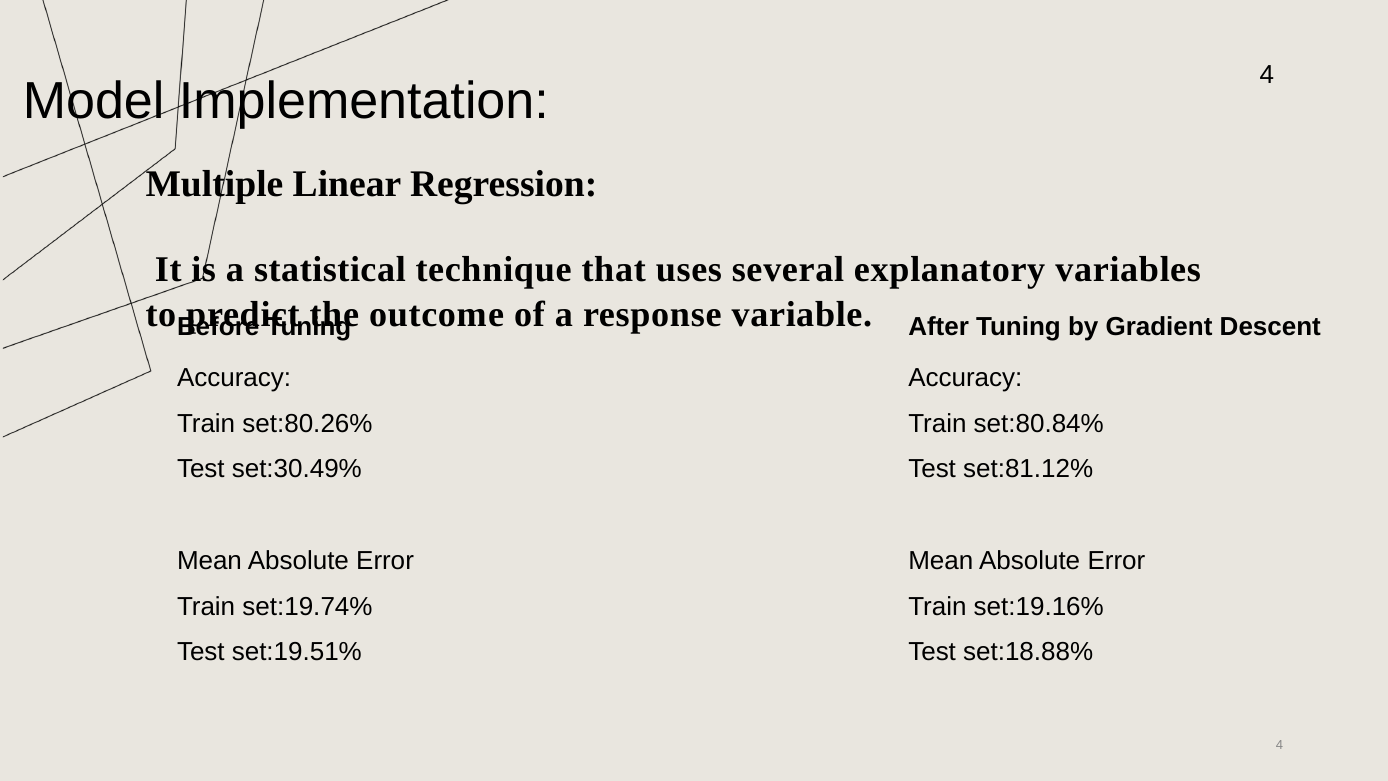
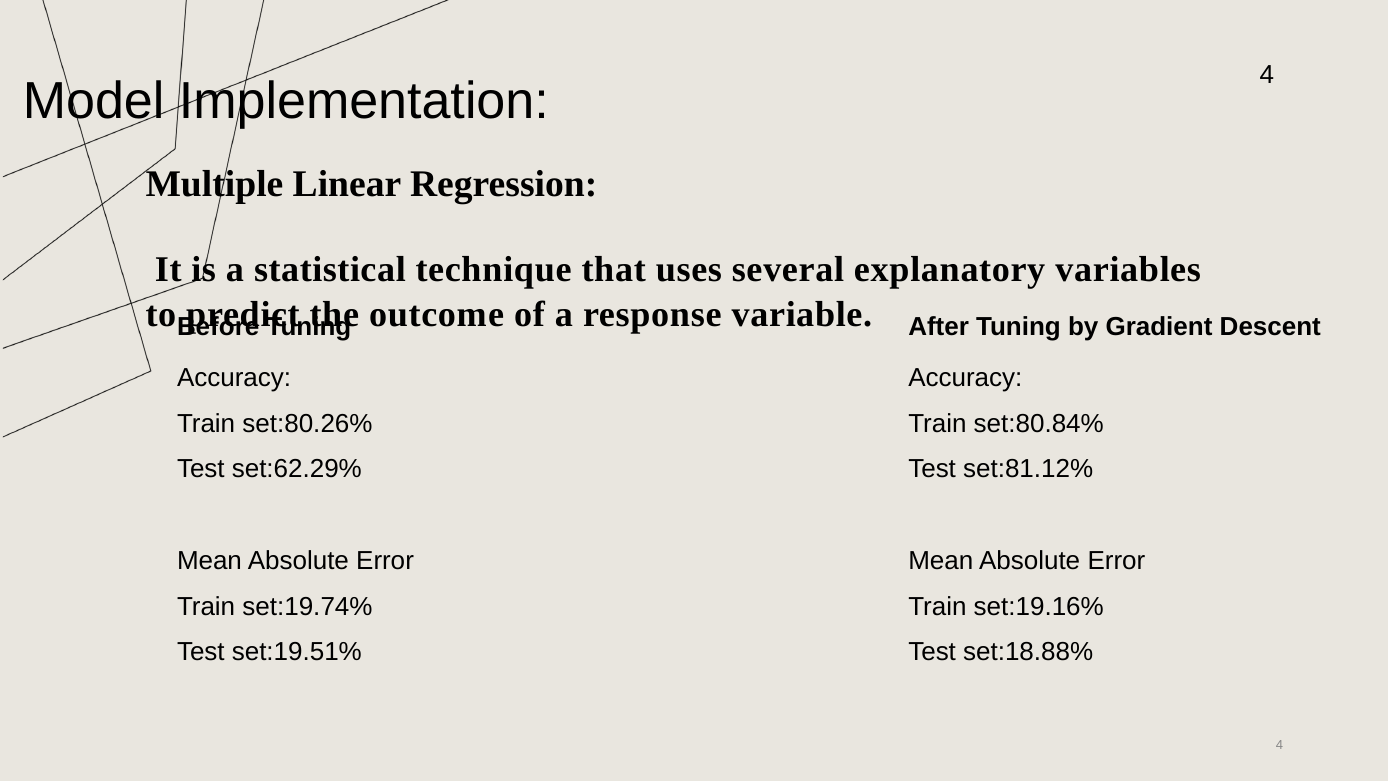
set:30.49%: set:30.49% -> set:62.29%
